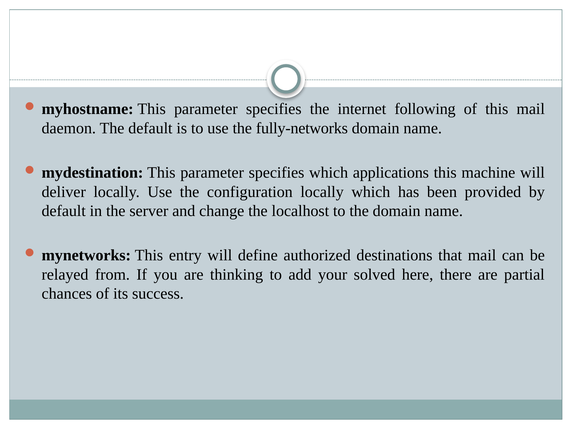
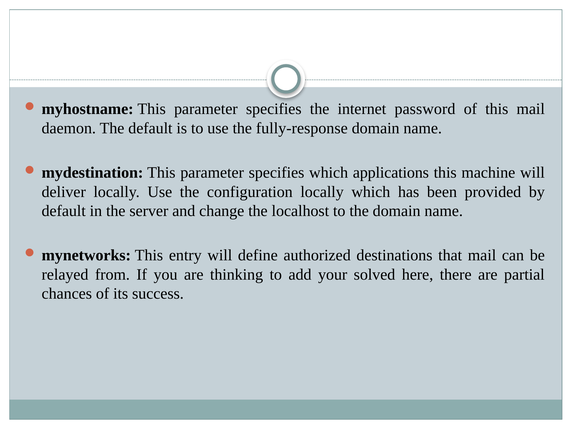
following: following -> password
fully-networks: fully-networks -> fully-response
